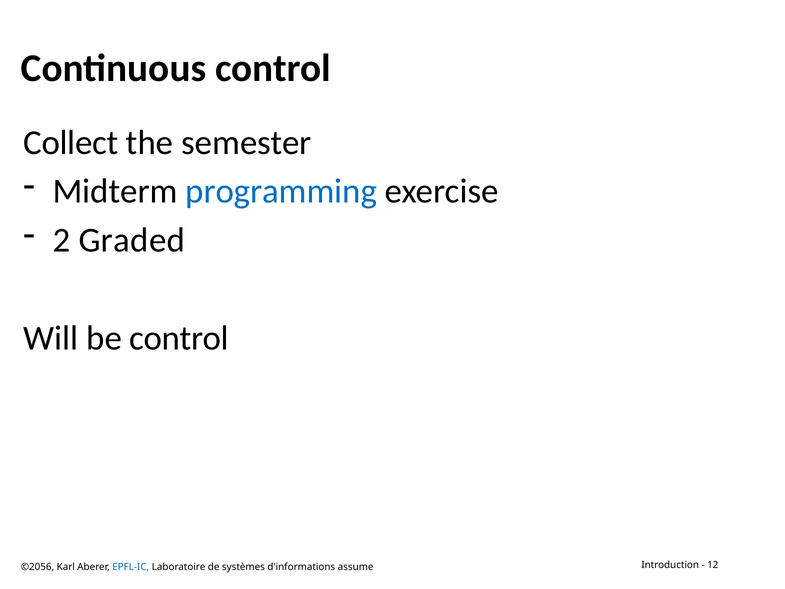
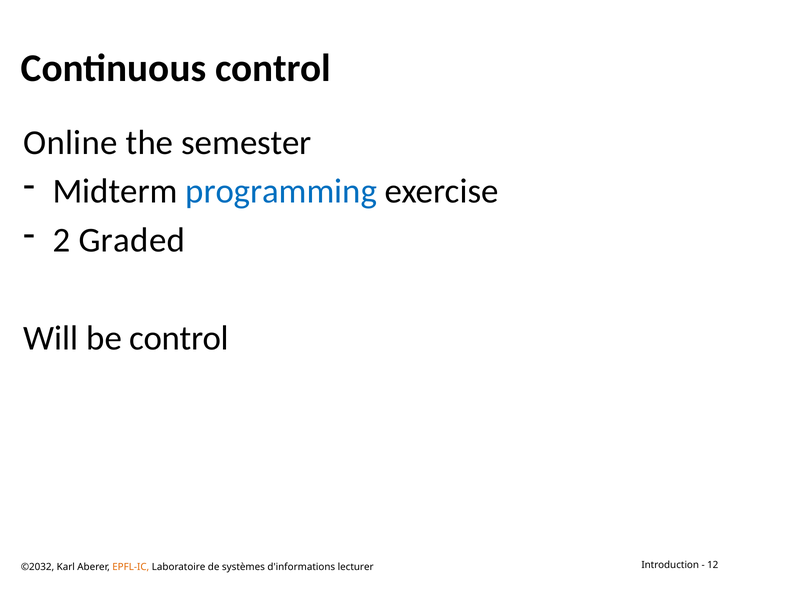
Collect: Collect -> Online
©2056: ©2056 -> ©2032
EPFL-IC colour: blue -> orange
assume: assume -> lecturer
